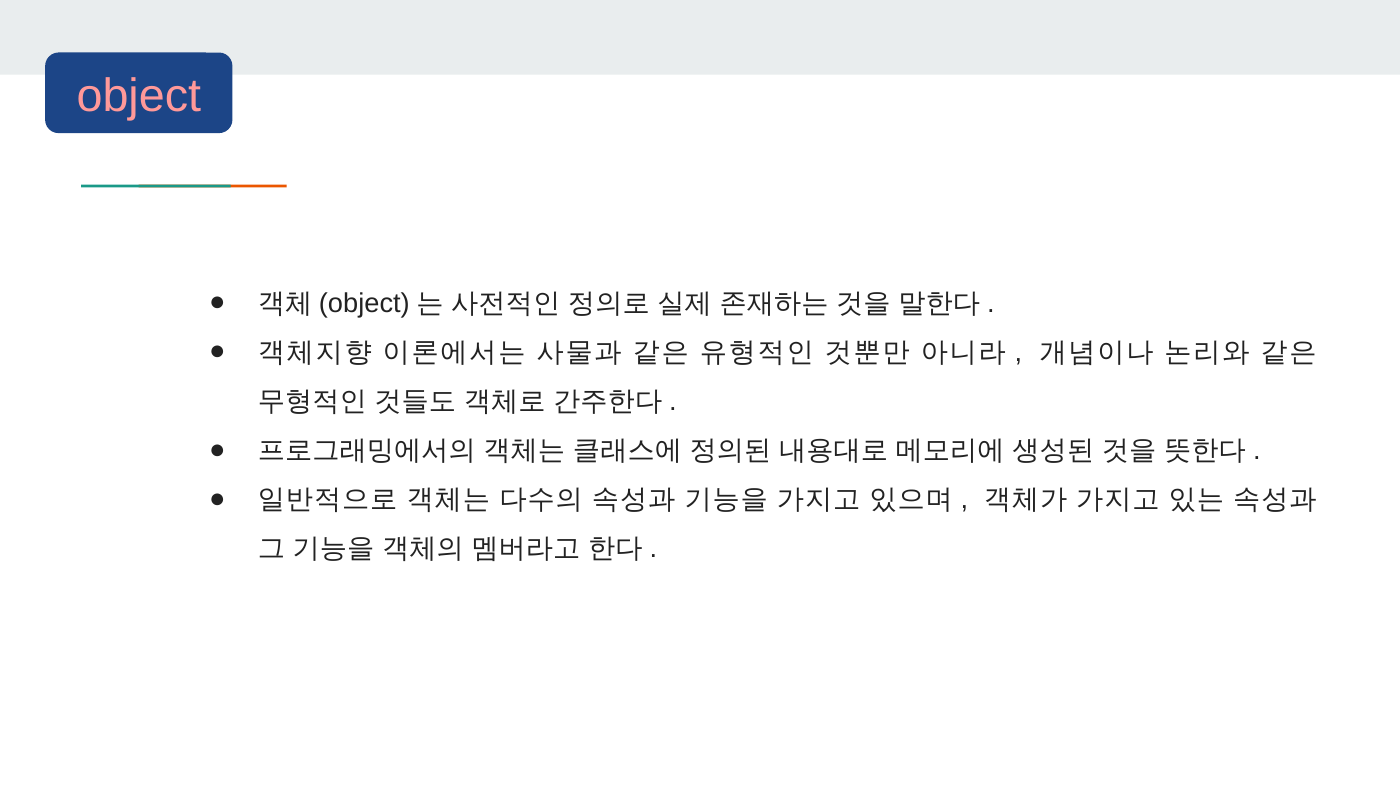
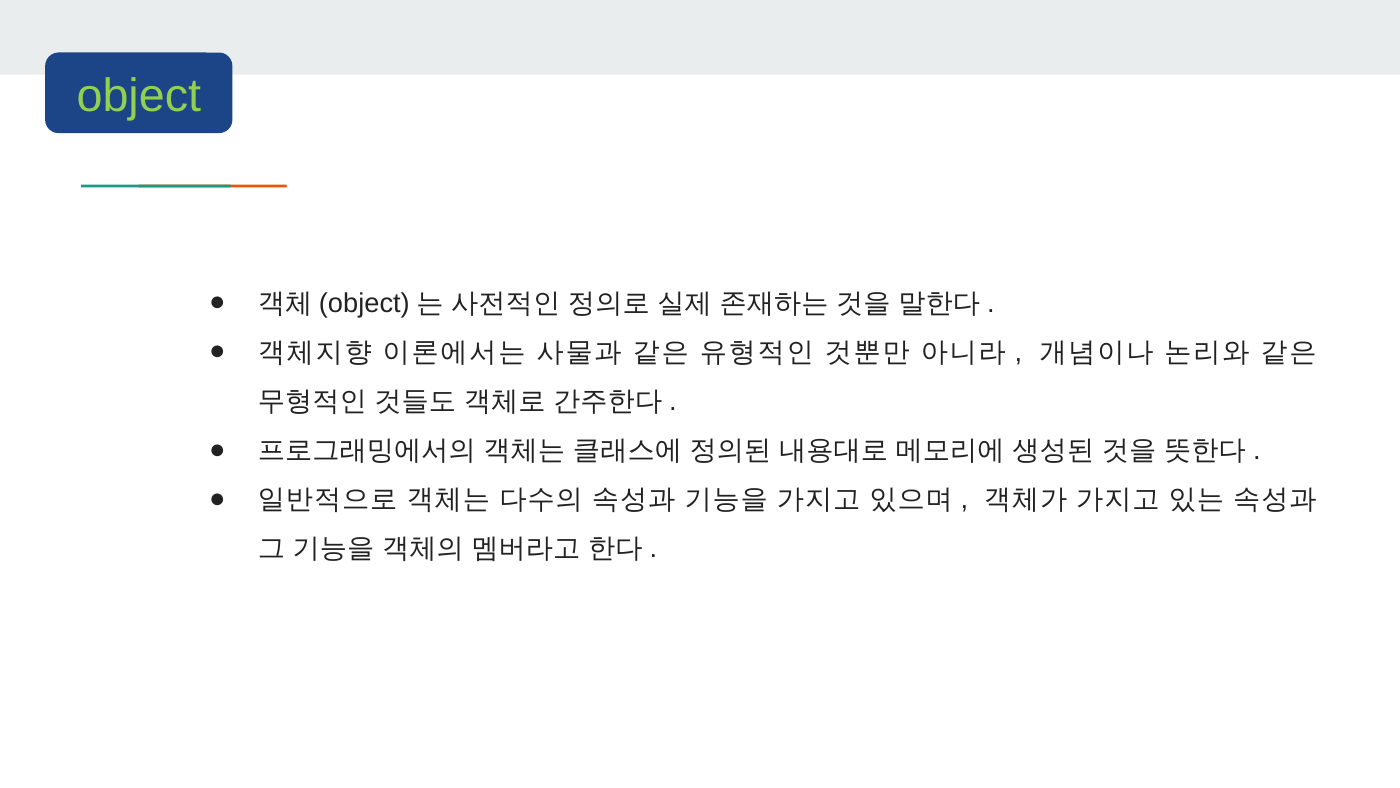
object colour: pink -> light green
